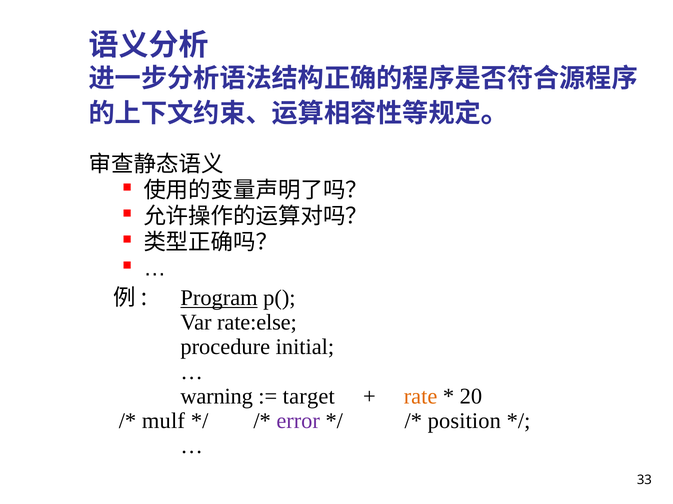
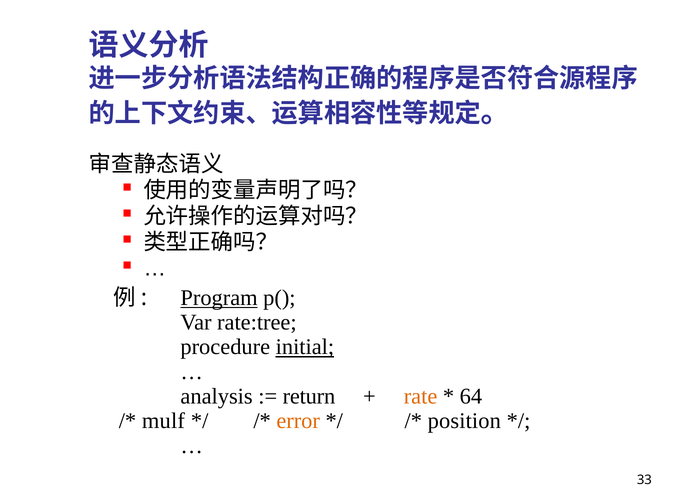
rate:else: rate:else -> rate:tree
initial underline: none -> present
warning: warning -> analysis
target: target -> return
20: 20 -> 64
error colour: purple -> orange
